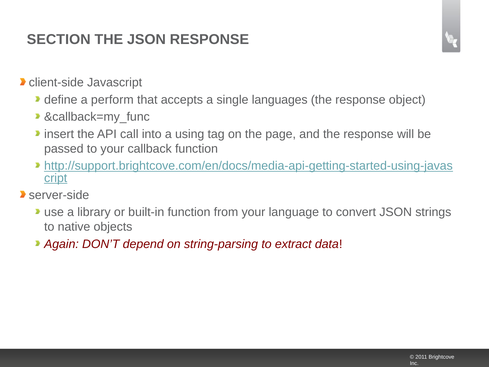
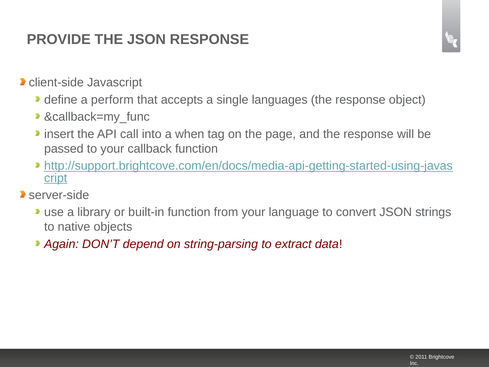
SECTION: SECTION -> PROVIDE
using: using -> when
